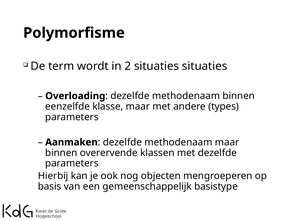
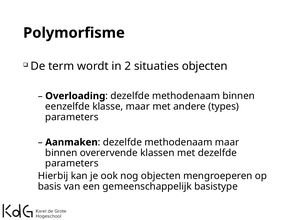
situaties situaties: situaties -> objecten
